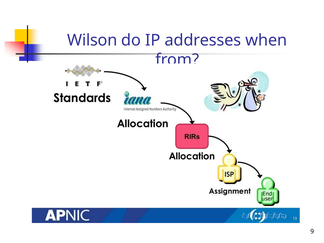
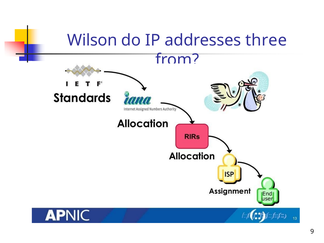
when: when -> three
